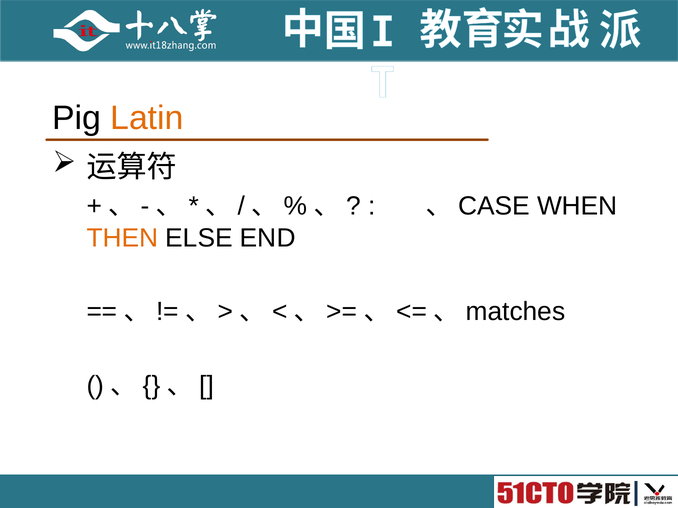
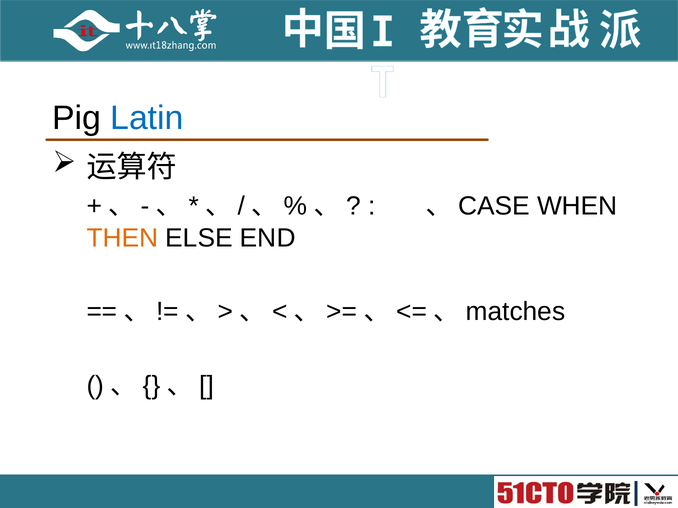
Latin colour: orange -> blue
